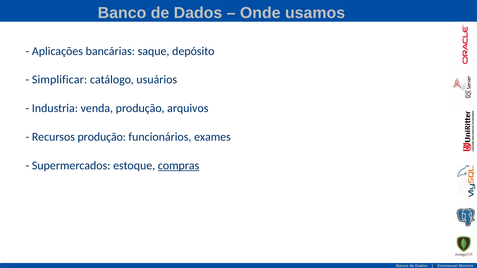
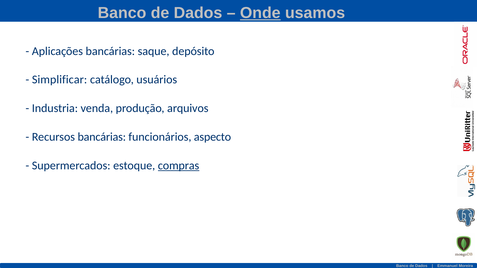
Onde underline: none -> present
Recursos produção: produção -> bancárias
exames: exames -> aspecto
